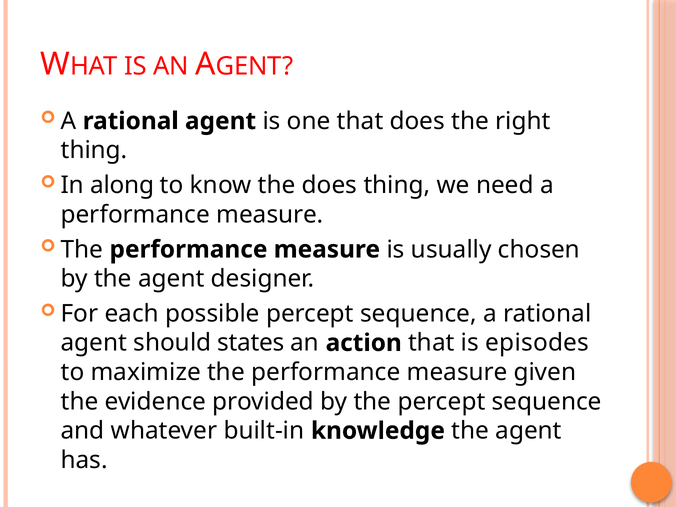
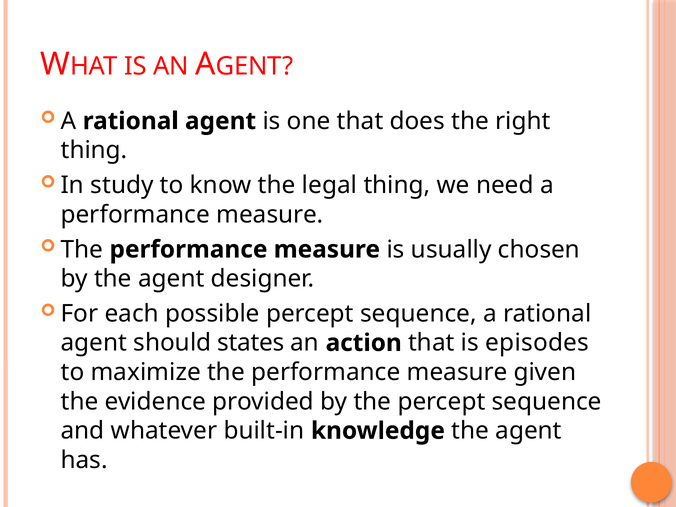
along: along -> study
the does: does -> legal
